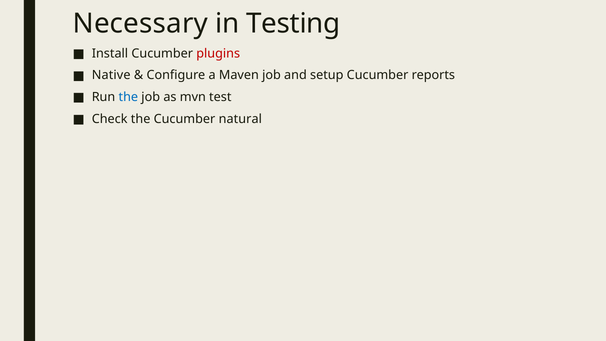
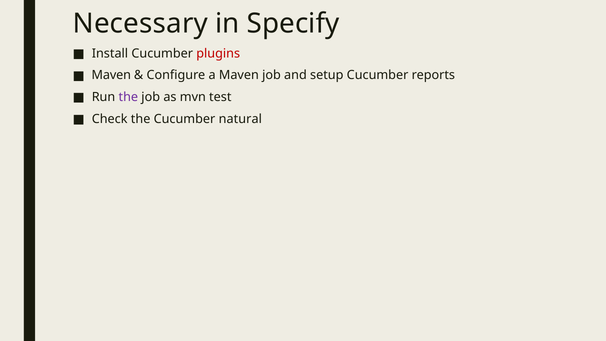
Testing: Testing -> Specify
Native at (111, 75): Native -> Maven
the at (128, 97) colour: blue -> purple
